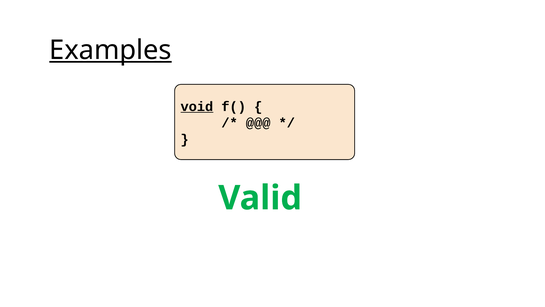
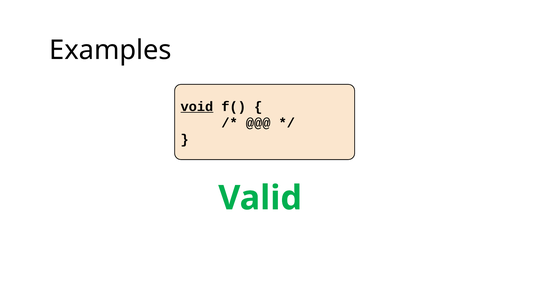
Examples underline: present -> none
